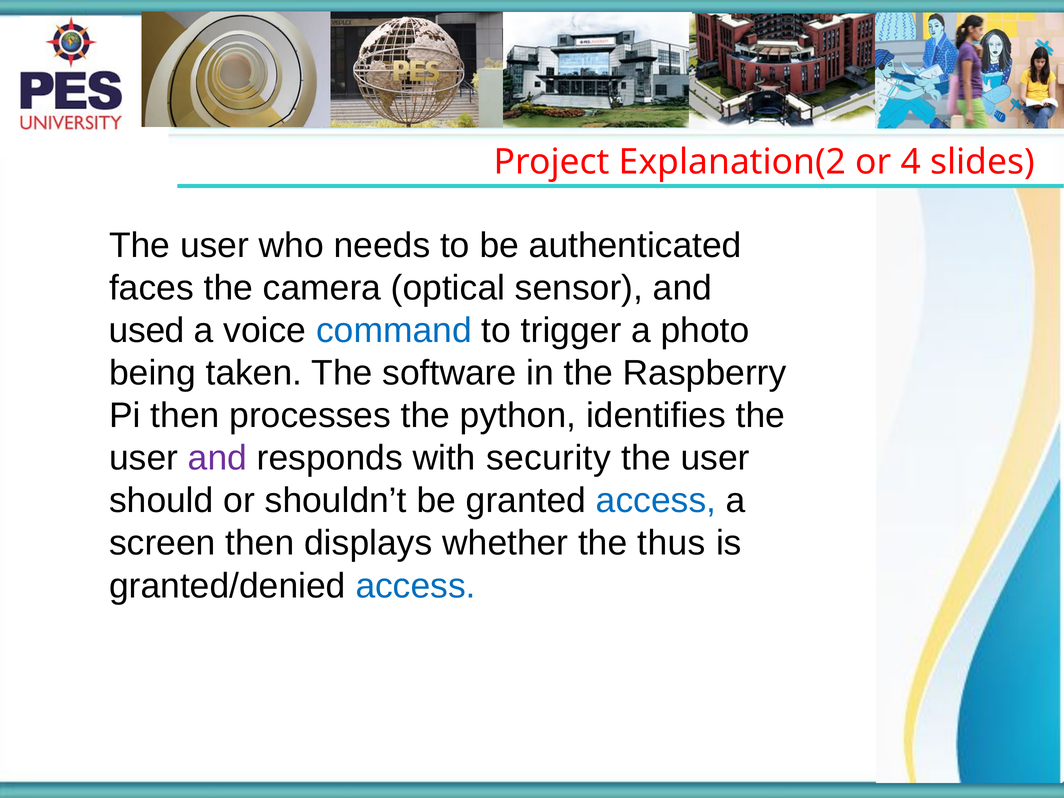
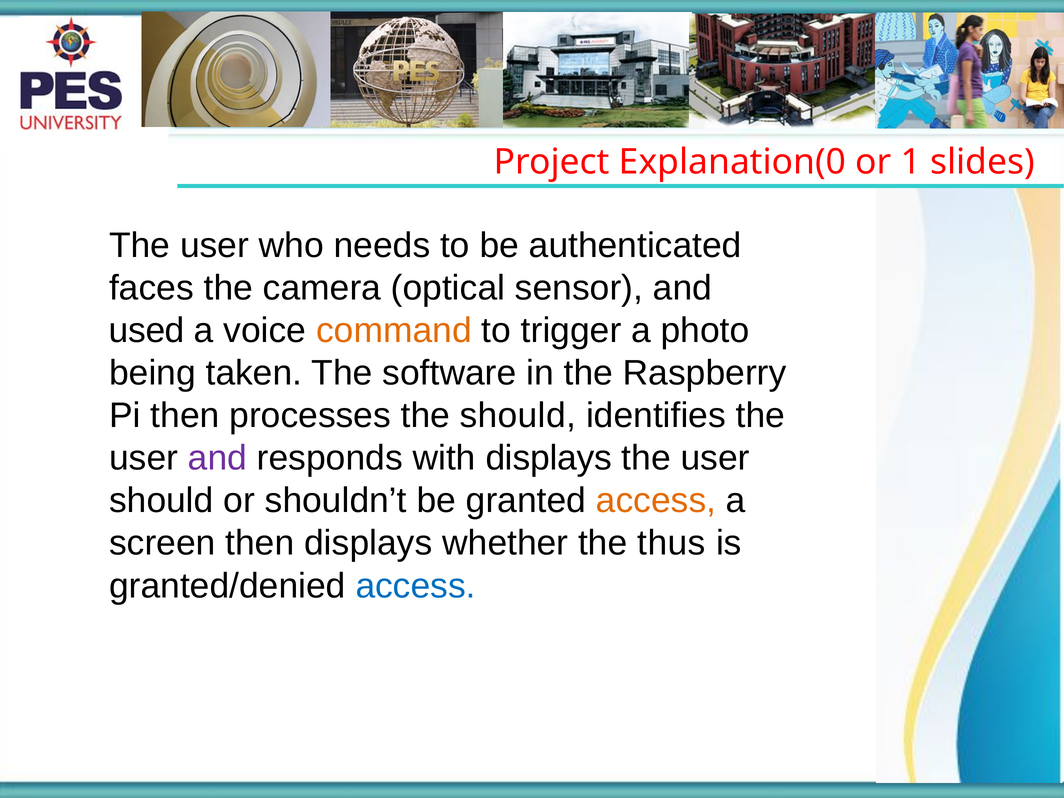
Explanation(2: Explanation(2 -> Explanation(0
4: 4 -> 1
command colour: blue -> orange
the python: python -> should
with security: security -> displays
access at (656, 501) colour: blue -> orange
